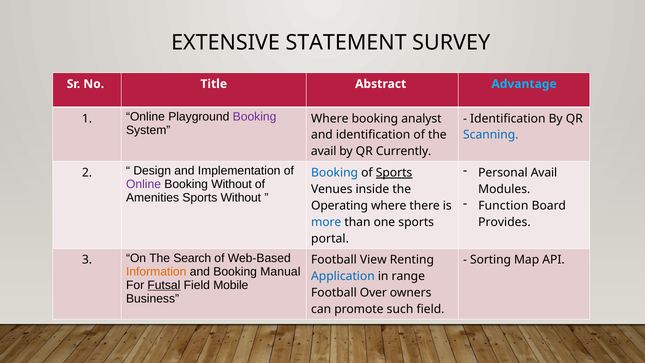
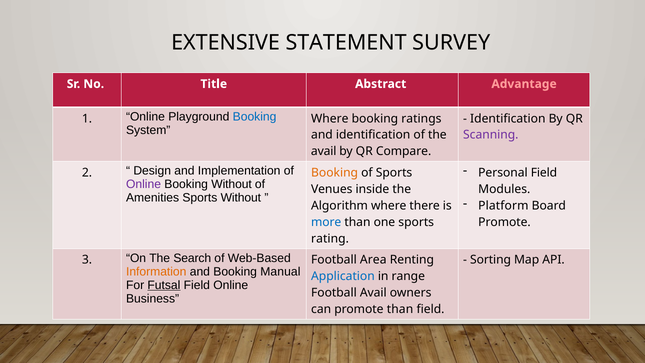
Advantage colour: light blue -> pink
Booking at (255, 117) colour: purple -> blue
analyst: analyst -> ratings
Scanning colour: blue -> purple
Currently: Currently -> Compare
Personal Avail: Avail -> Field
Booking at (335, 173) colour: blue -> orange
Sports at (394, 173) underline: present -> none
Function: Function -> Platform
Operating: Operating -> Algorithm
Provides at (504, 222): Provides -> Promote
portal: portal -> rating
View: View -> Area
Field Mobile: Mobile -> Online
Football Over: Over -> Avail
promote such: such -> than
